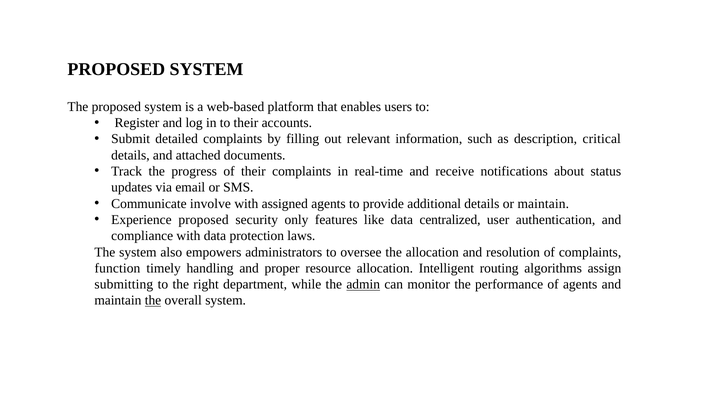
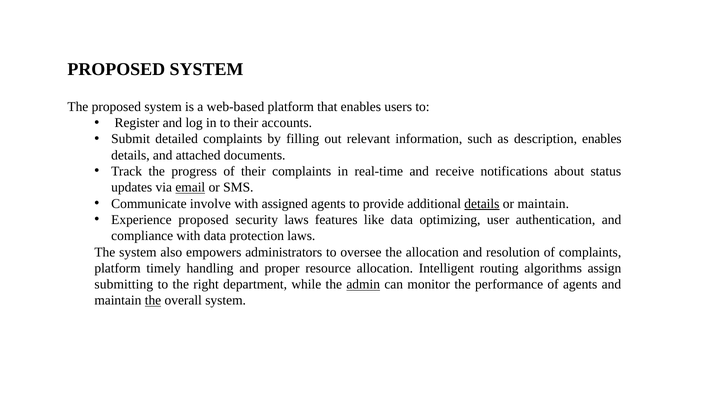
description critical: critical -> enables
email underline: none -> present
details at (482, 204) underline: none -> present
security only: only -> laws
centralized: centralized -> optimizing
function at (117, 268): function -> platform
